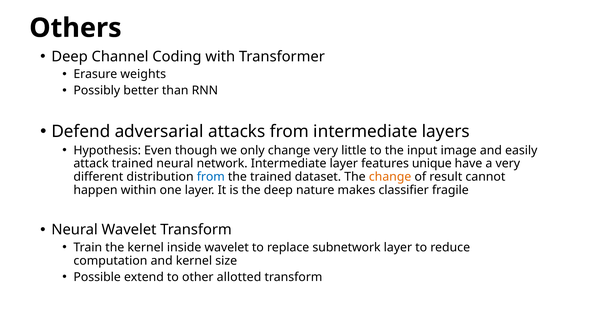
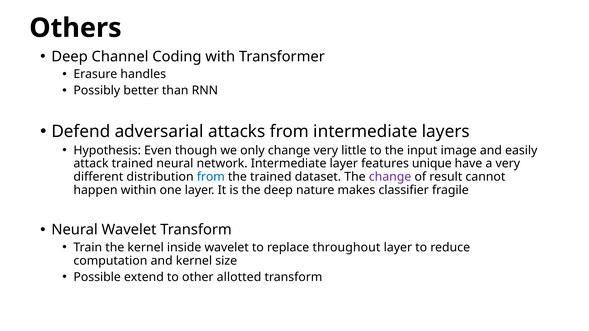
weights: weights -> handles
change at (390, 177) colour: orange -> purple
subnetwork: subnetwork -> throughout
